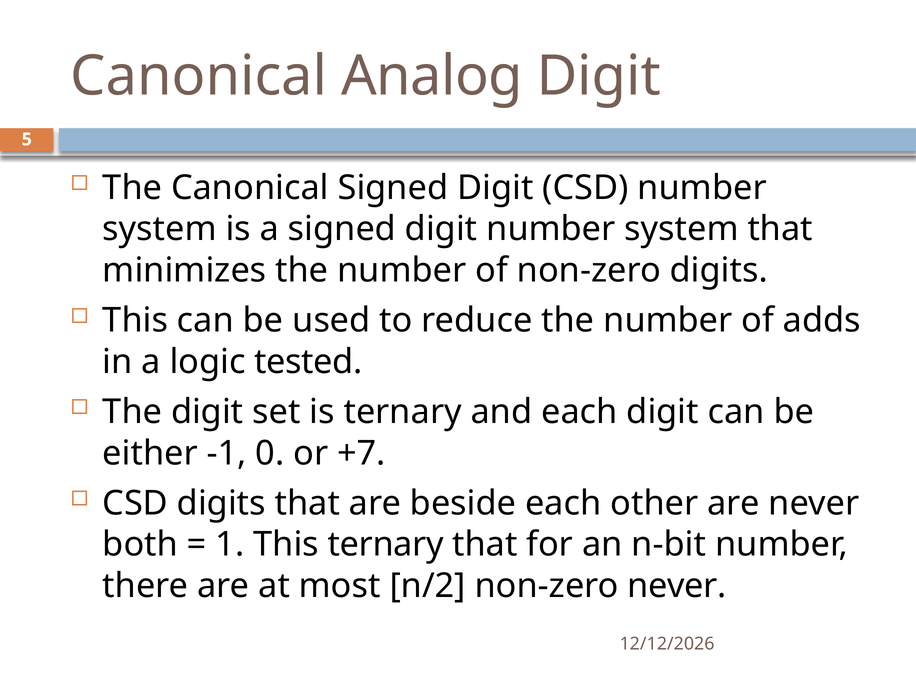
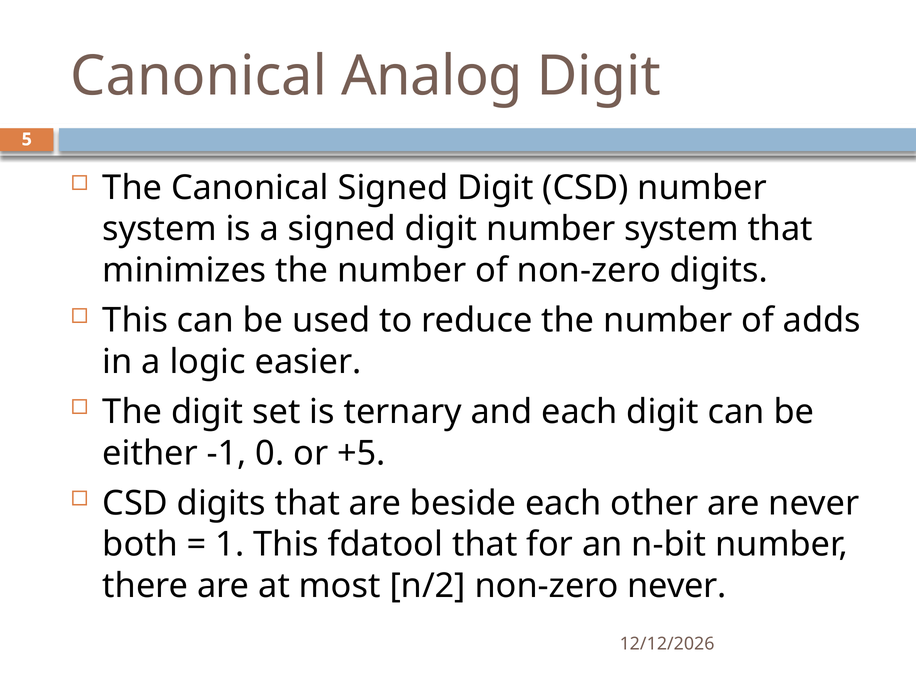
tested: tested -> easier
+7: +7 -> +5
This ternary: ternary -> fdatool
